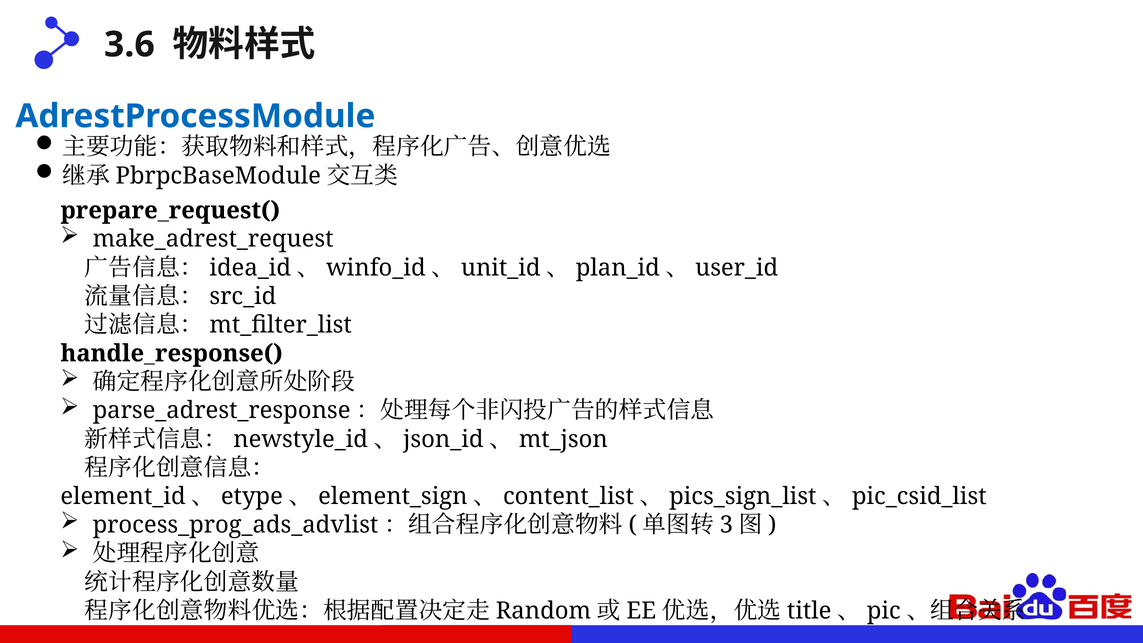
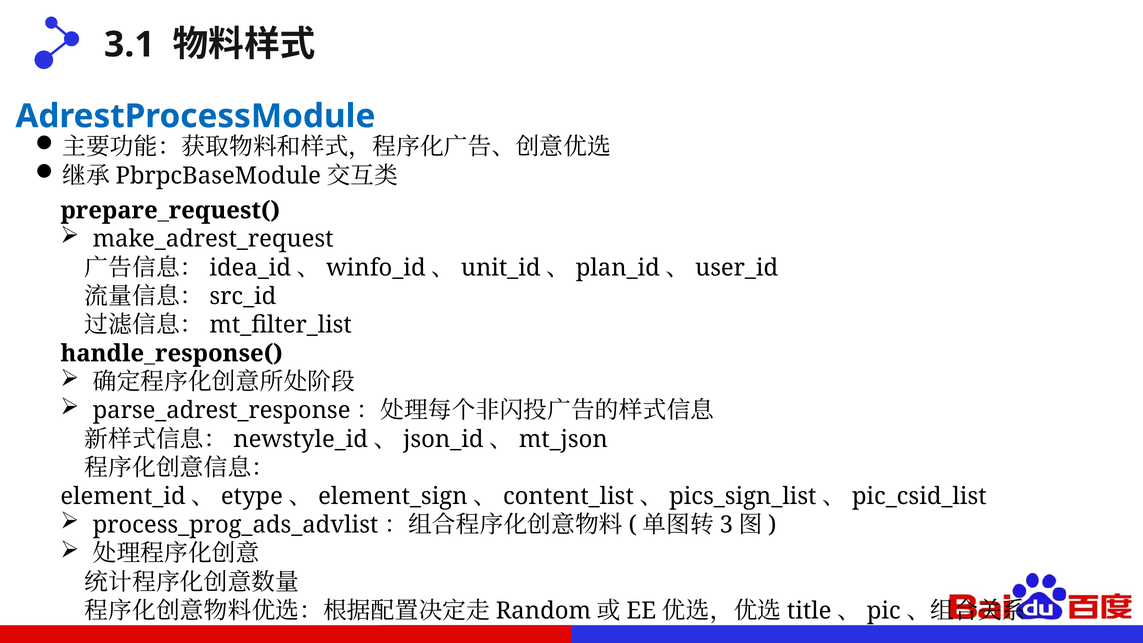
3.6: 3.6 -> 3.1
